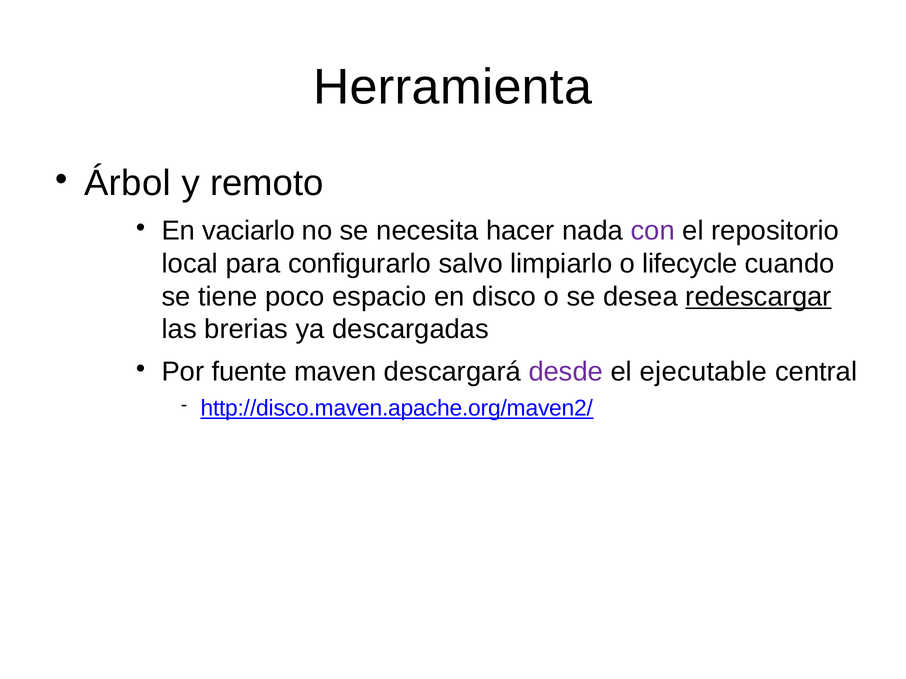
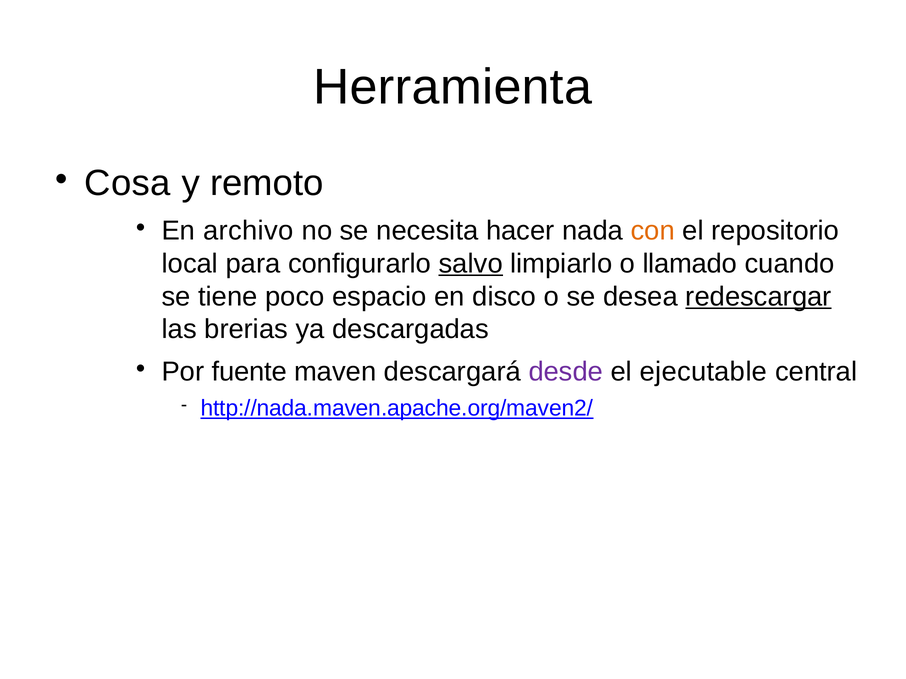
Árbol: Árbol -> Cosa
vaciarlo: vaciarlo -> archivo
con colour: purple -> orange
salvo underline: none -> present
lifecycle: lifecycle -> llamado
http://disco.maven.apache.org/maven2/: http://disco.maven.apache.org/maven2/ -> http://nada.maven.apache.org/maven2/
